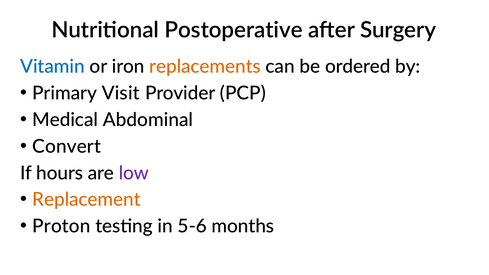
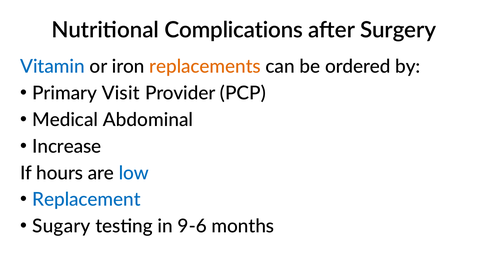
Postoperative: Postoperative -> Complications
Convert: Convert -> Increase
low colour: purple -> blue
Replacement colour: orange -> blue
Proton: Proton -> Sugary
5-6: 5-6 -> 9-6
